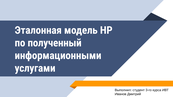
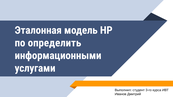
полученный: полученный -> определить
